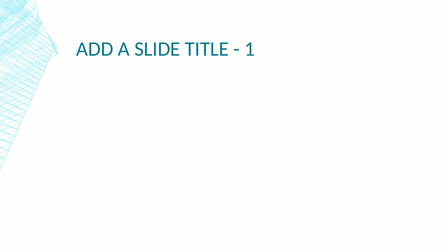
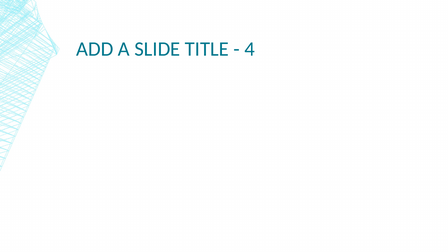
1: 1 -> 4
